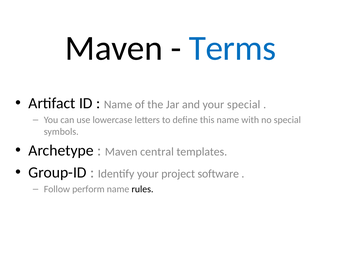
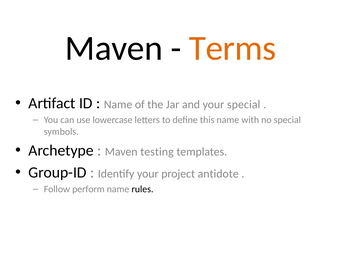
Terms colour: blue -> orange
central: central -> testing
software: software -> antidote
